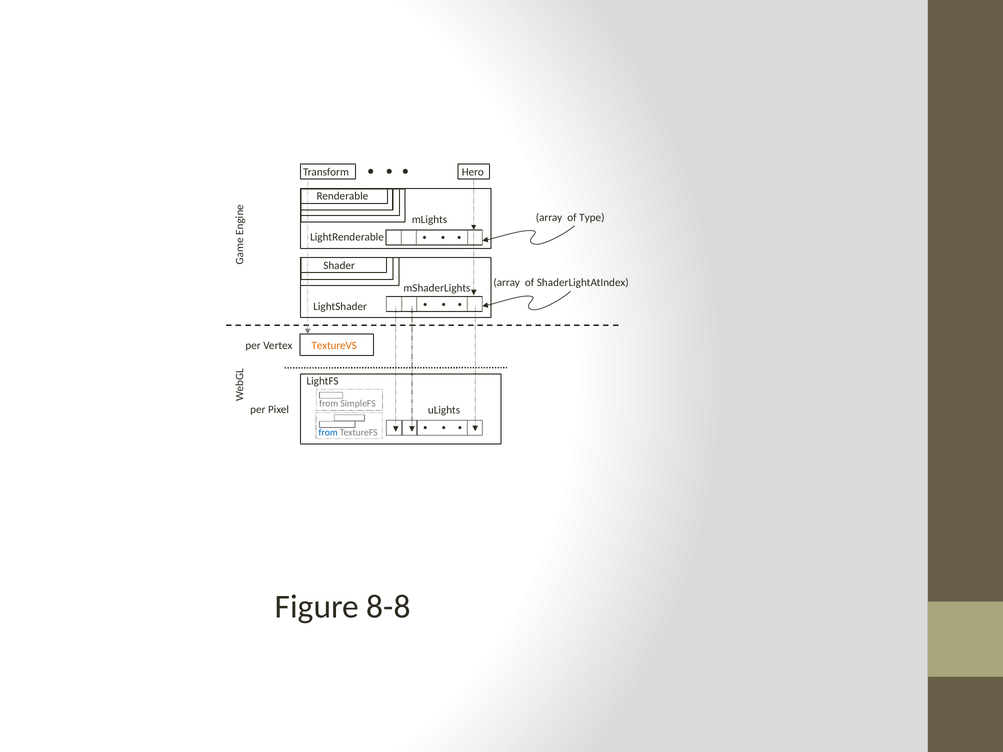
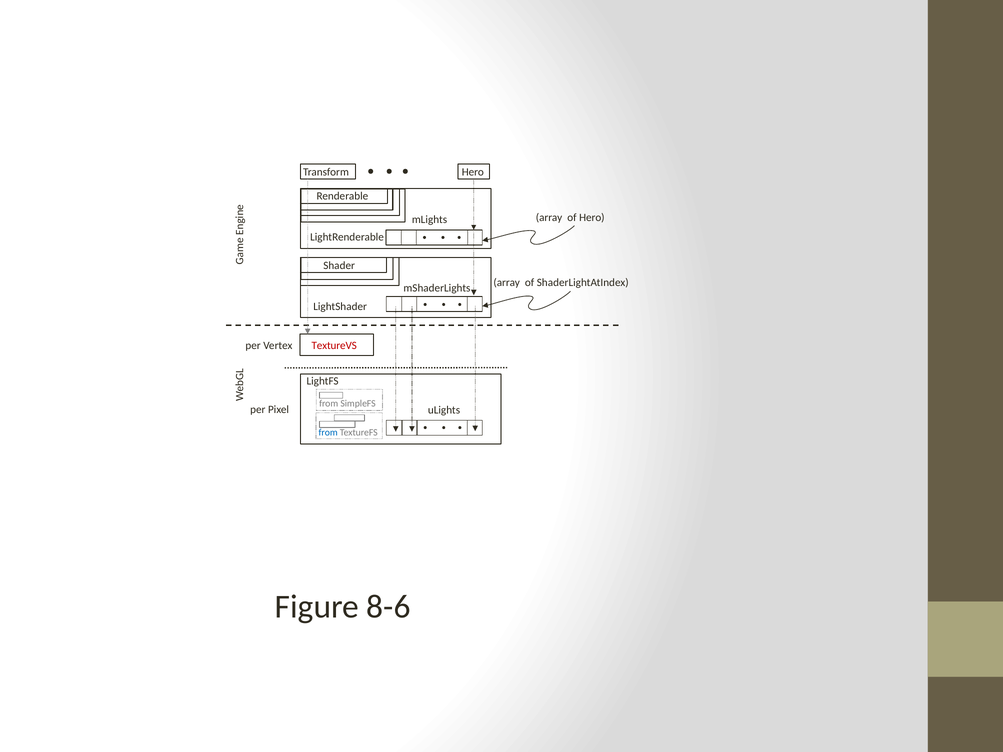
of Type: Type -> Hero
TextureVS colour: orange -> red
8-8: 8-8 -> 8-6
